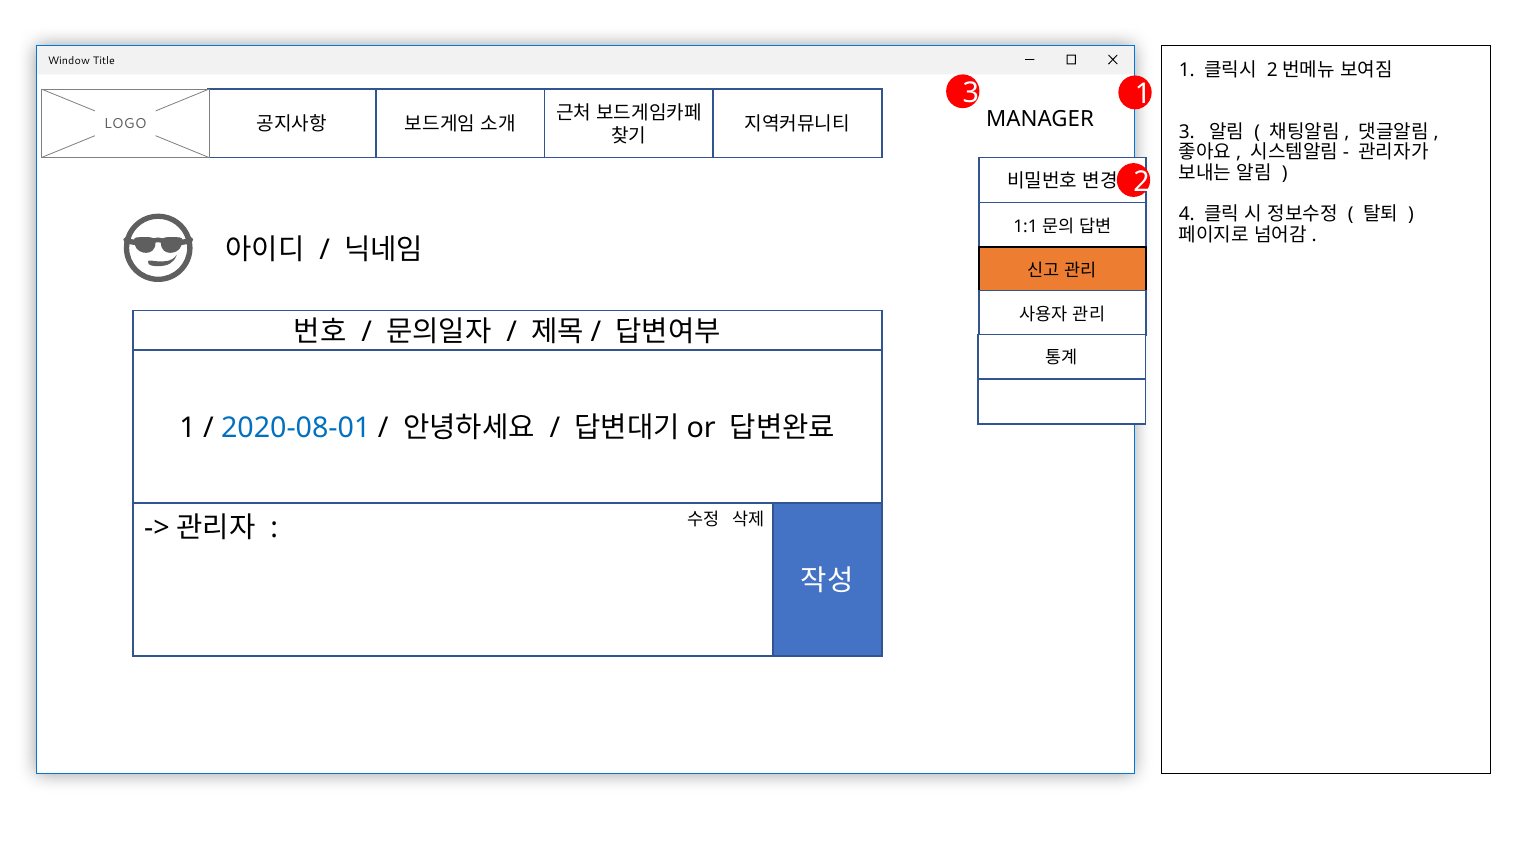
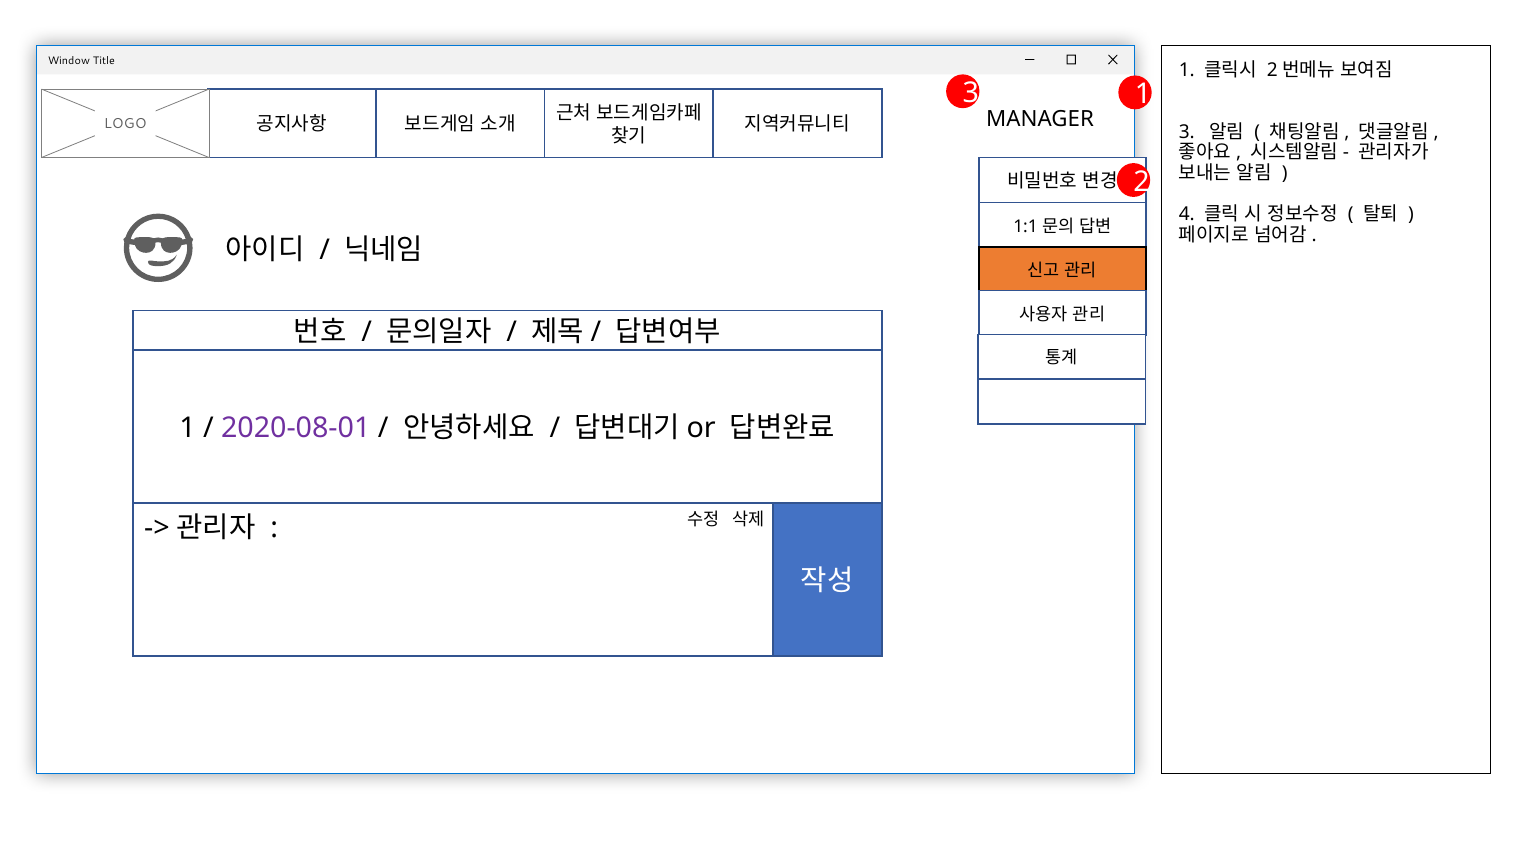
2020-08-01 colour: blue -> purple
